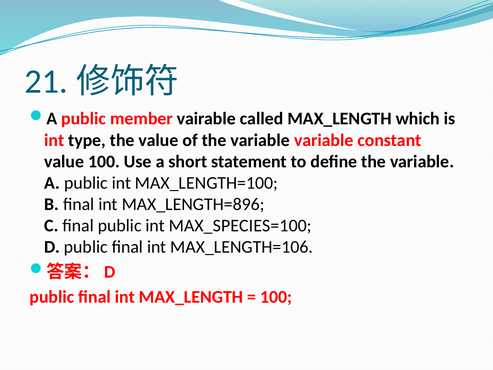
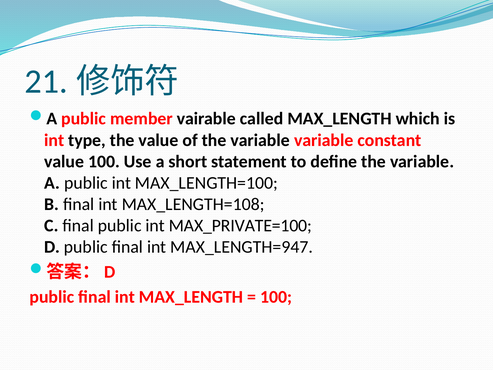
MAX_LENGTH=896: MAX_LENGTH=896 -> MAX_LENGTH=108
MAX_SPECIES=100: MAX_SPECIES=100 -> MAX_PRIVATE=100
MAX_LENGTH=106: MAX_LENGTH=106 -> MAX_LENGTH=947
